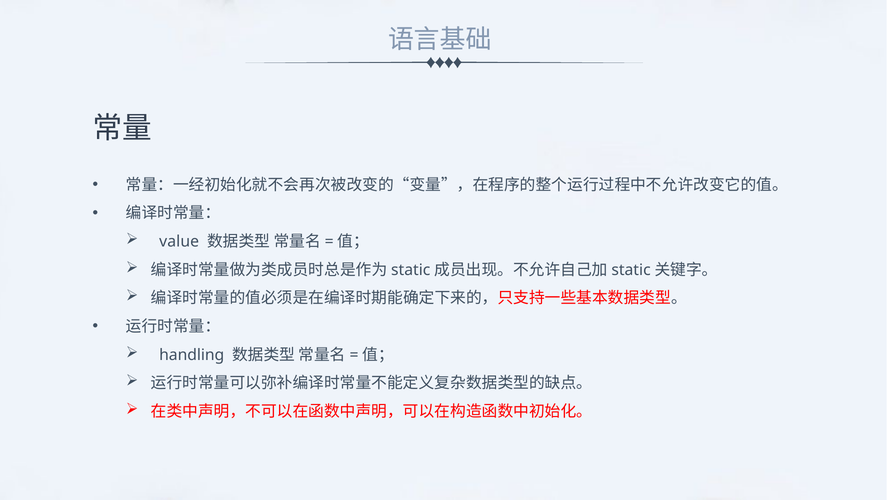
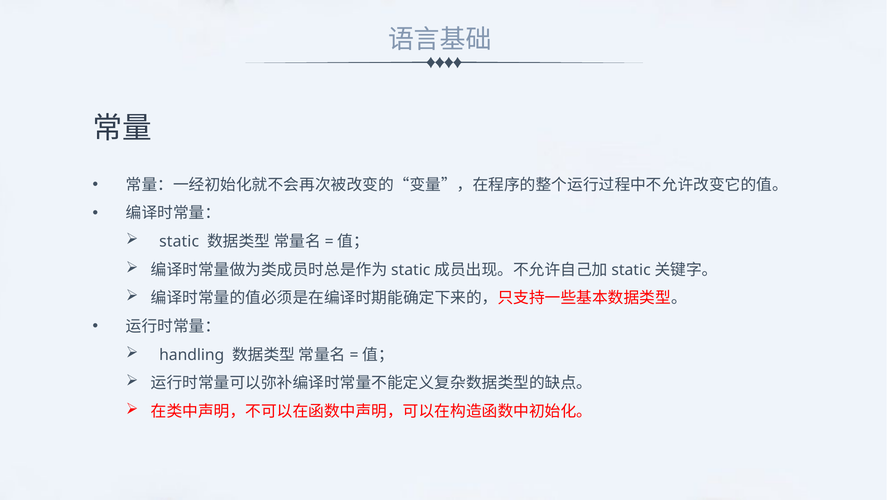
value: value -> static
